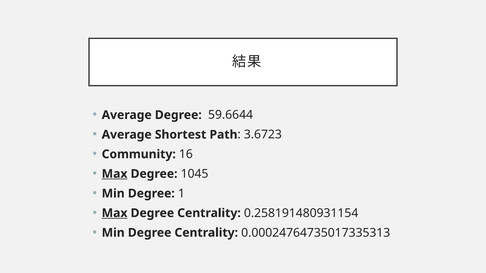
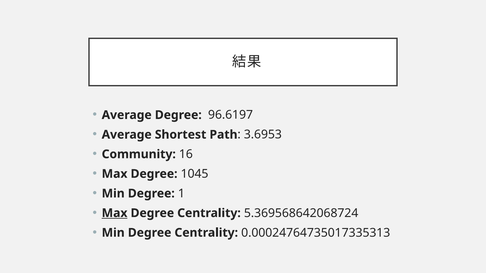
59.6644: 59.6644 -> 96.6197
3.6723: 3.6723 -> 3.6953
Max at (115, 174) underline: present -> none
0.258191480931154: 0.258191480931154 -> 5.369568642068724
